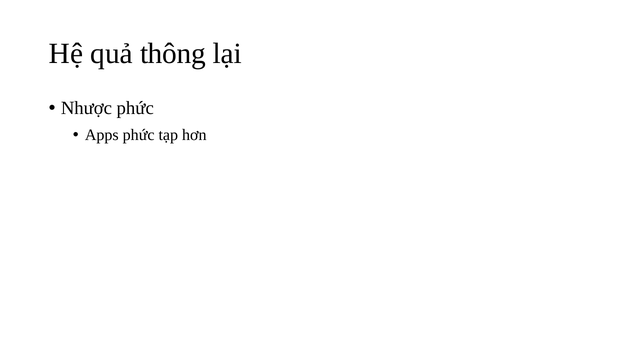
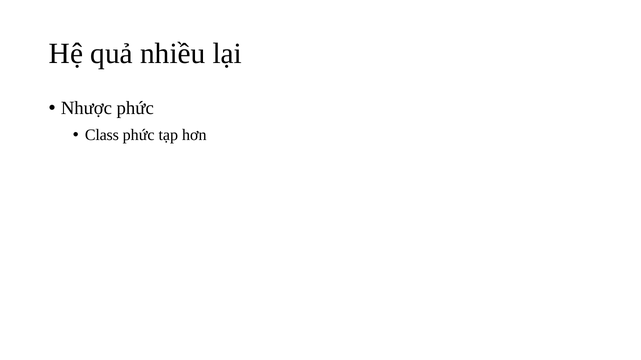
thông: thông -> nhiều
Apps: Apps -> Class
